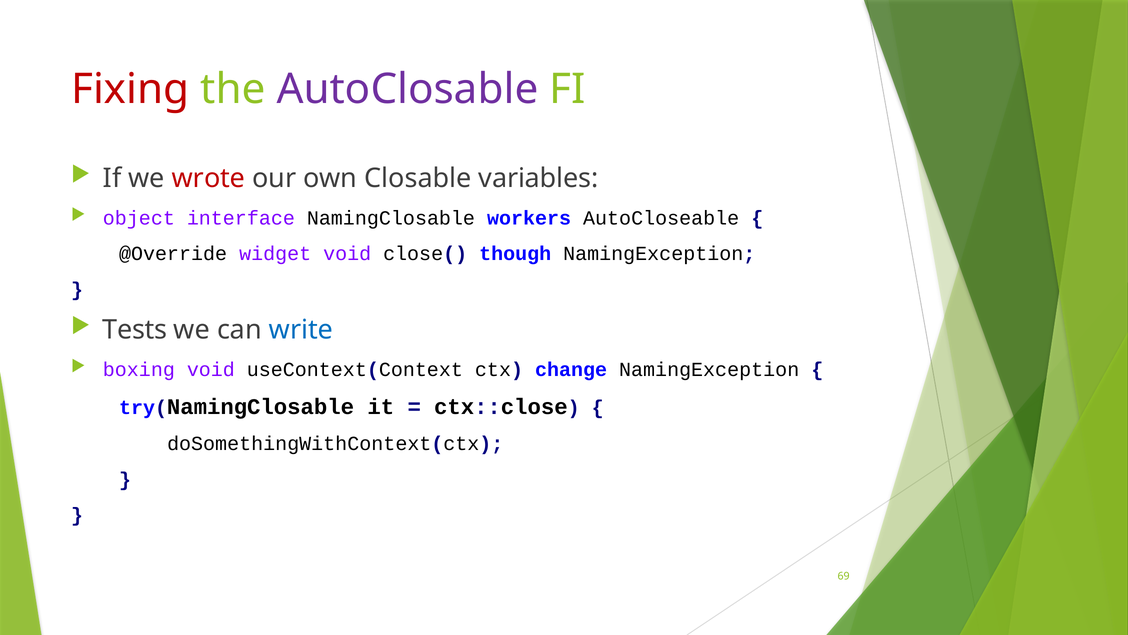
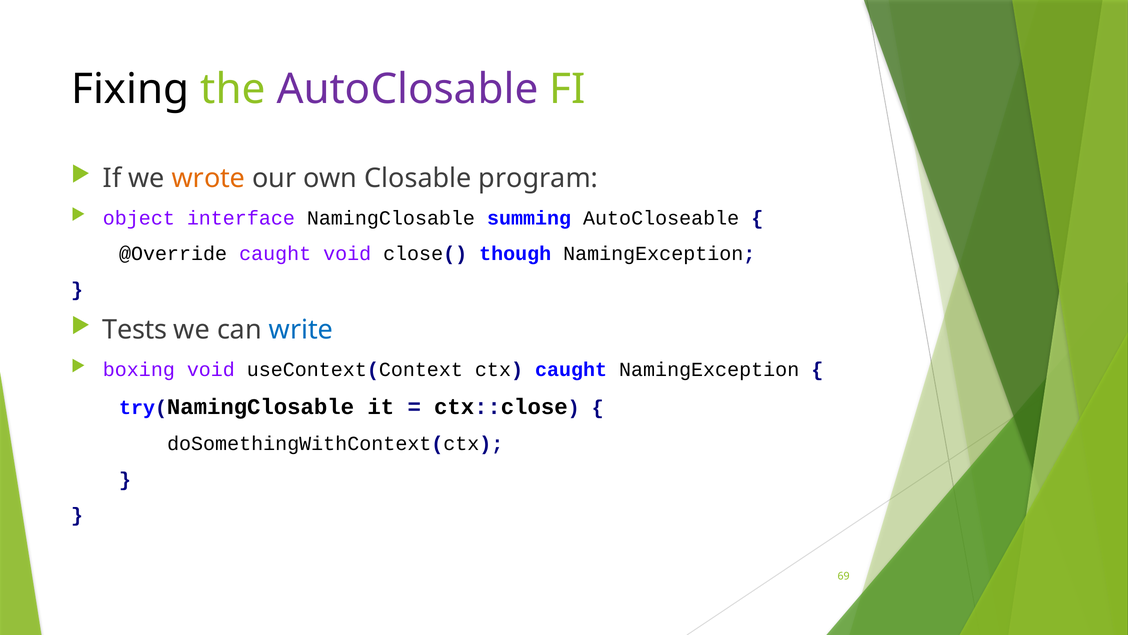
Fixing colour: red -> black
wrote colour: red -> orange
variables: variables -> program
workers: workers -> summing
@Override widget: widget -> caught
ctx change: change -> caught
